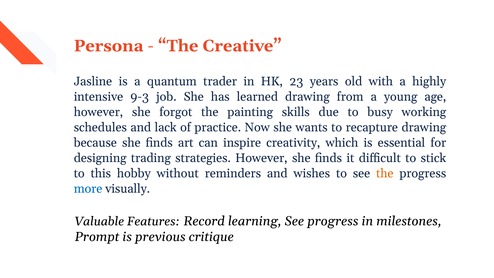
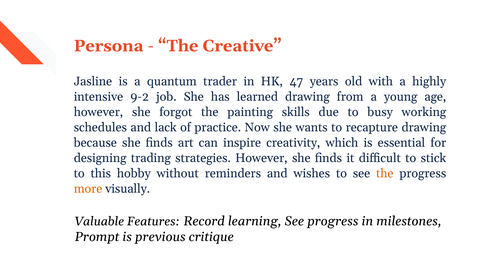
23: 23 -> 47
9-3: 9-3 -> 9-2
more colour: blue -> orange
